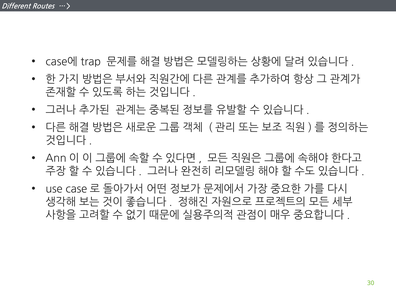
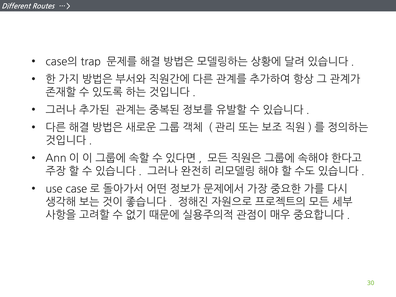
case에: case에 -> case의
